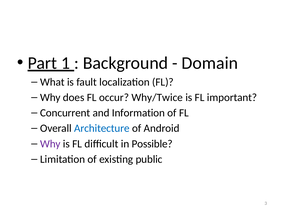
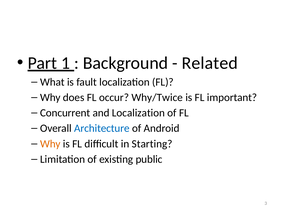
Domain: Domain -> Related
and Information: Information -> Localization
Why at (50, 144) colour: purple -> orange
Possible: Possible -> Starting
